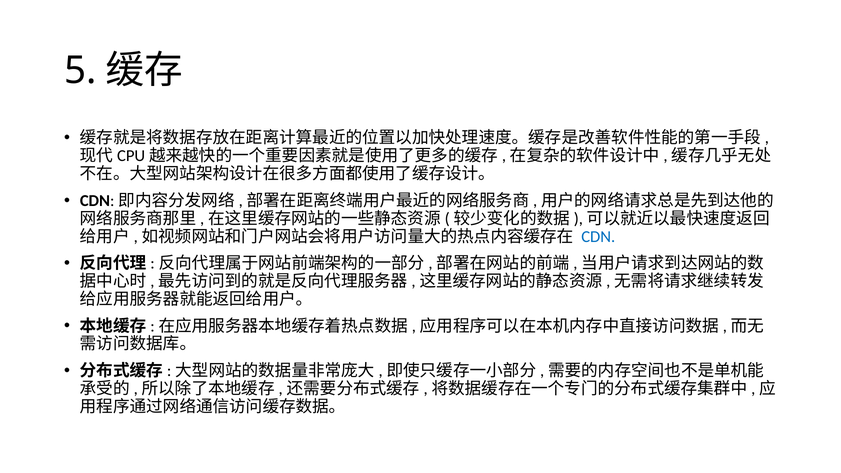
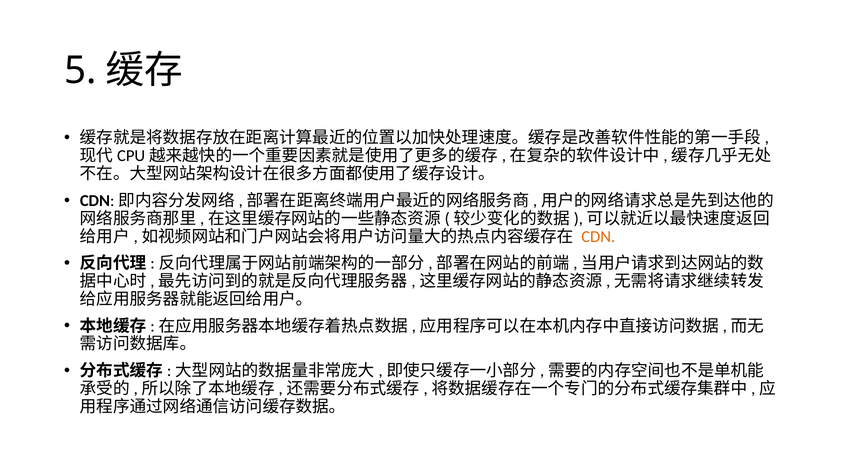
CDN colour: blue -> orange
